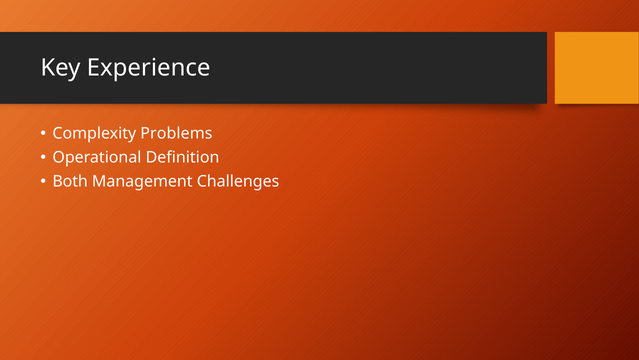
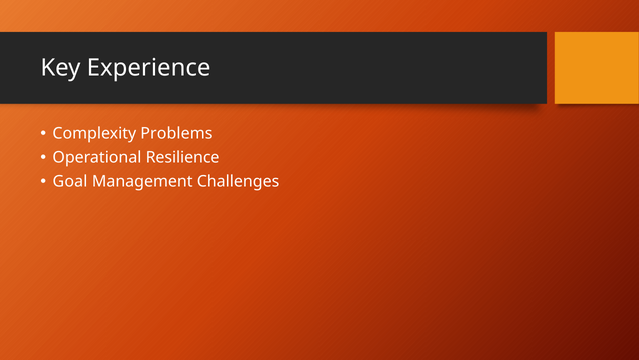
Definition: Definition -> Resilience
Both: Both -> Goal
